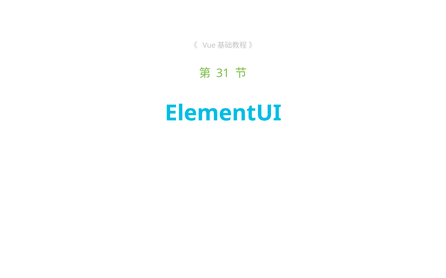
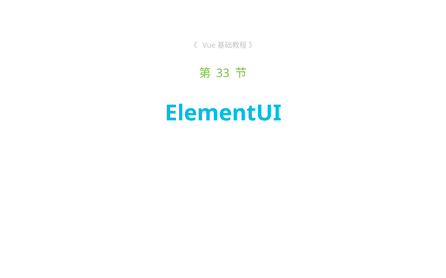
31: 31 -> 33
